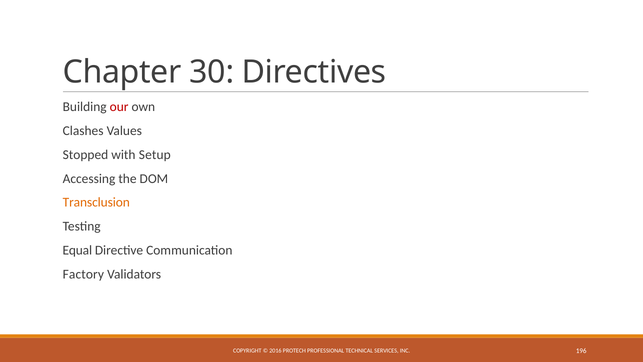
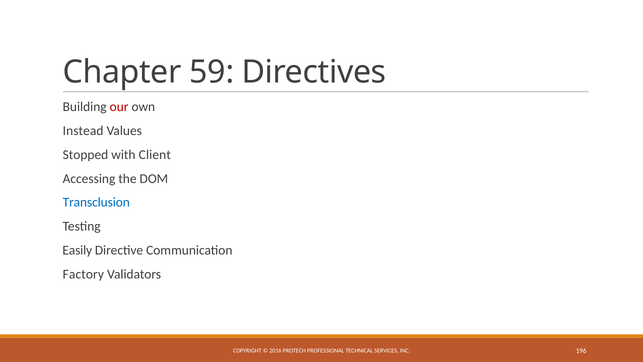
30: 30 -> 59
Clashes: Clashes -> Instead
Setup: Setup -> Client
Transclusion colour: orange -> blue
Equal: Equal -> Easily
